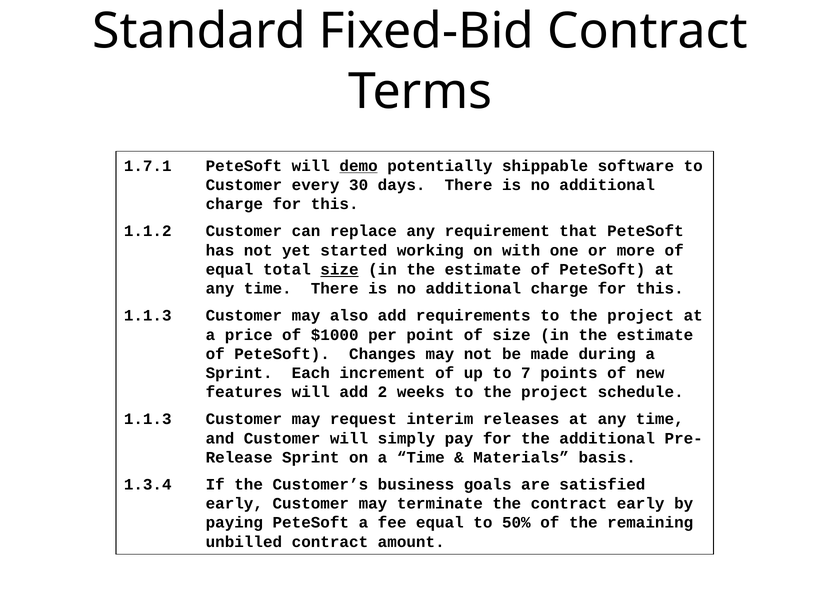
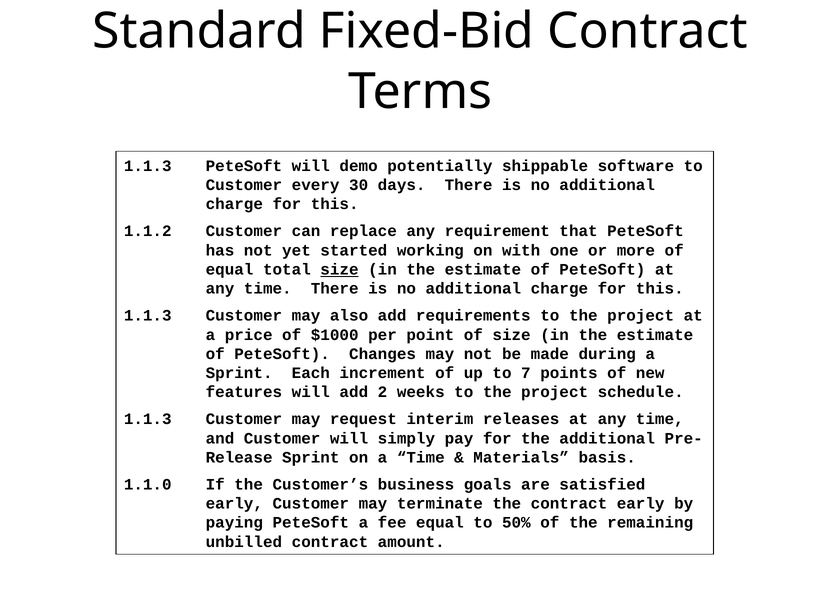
1.7.1 at (148, 166): 1.7.1 -> 1.1.3
demo underline: present -> none
1.3.4: 1.3.4 -> 1.1.0
